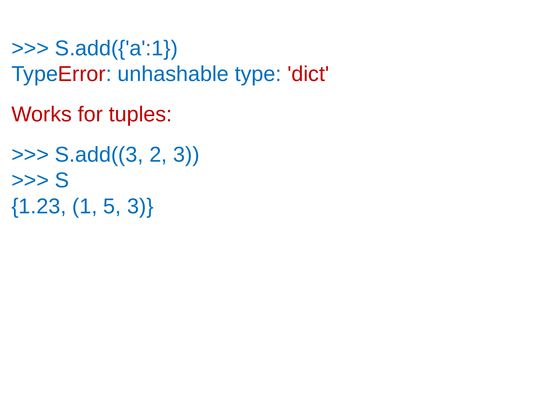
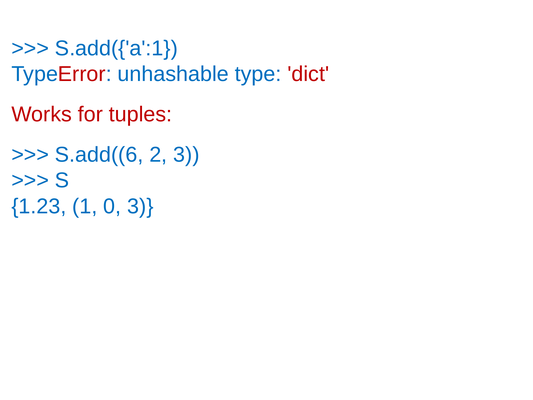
S.add((3: S.add((3 -> S.add((6
5: 5 -> 0
